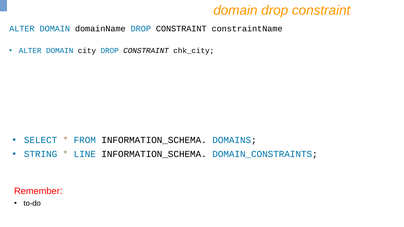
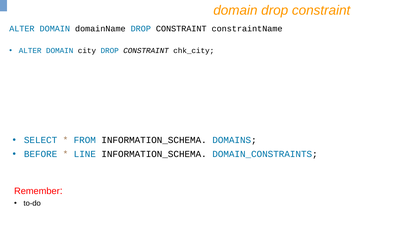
STRING: STRING -> BEFORE
